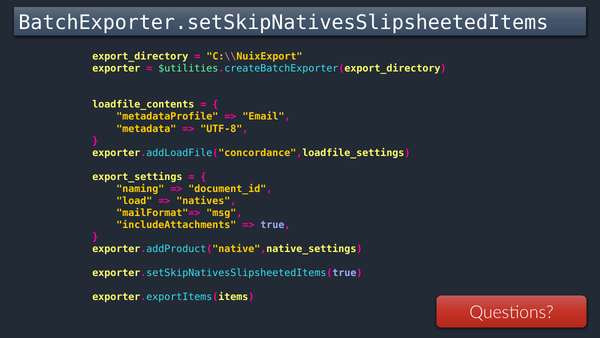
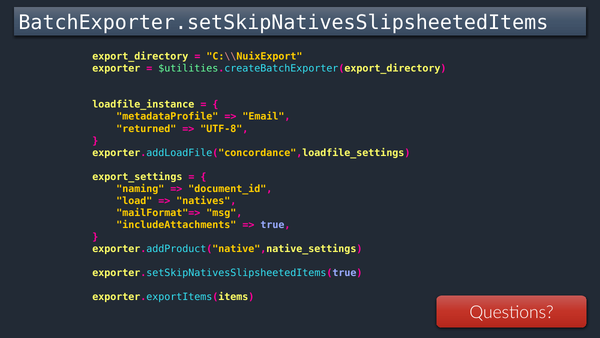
loadfile_contents: loadfile_contents -> loadfile_instance
metadata: metadata -> returned
